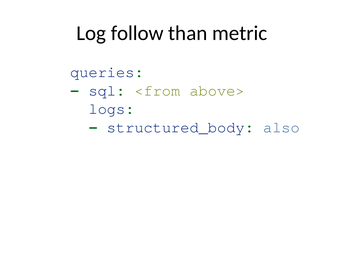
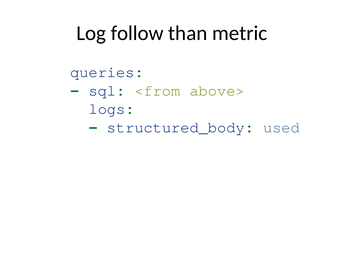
also: also -> used
